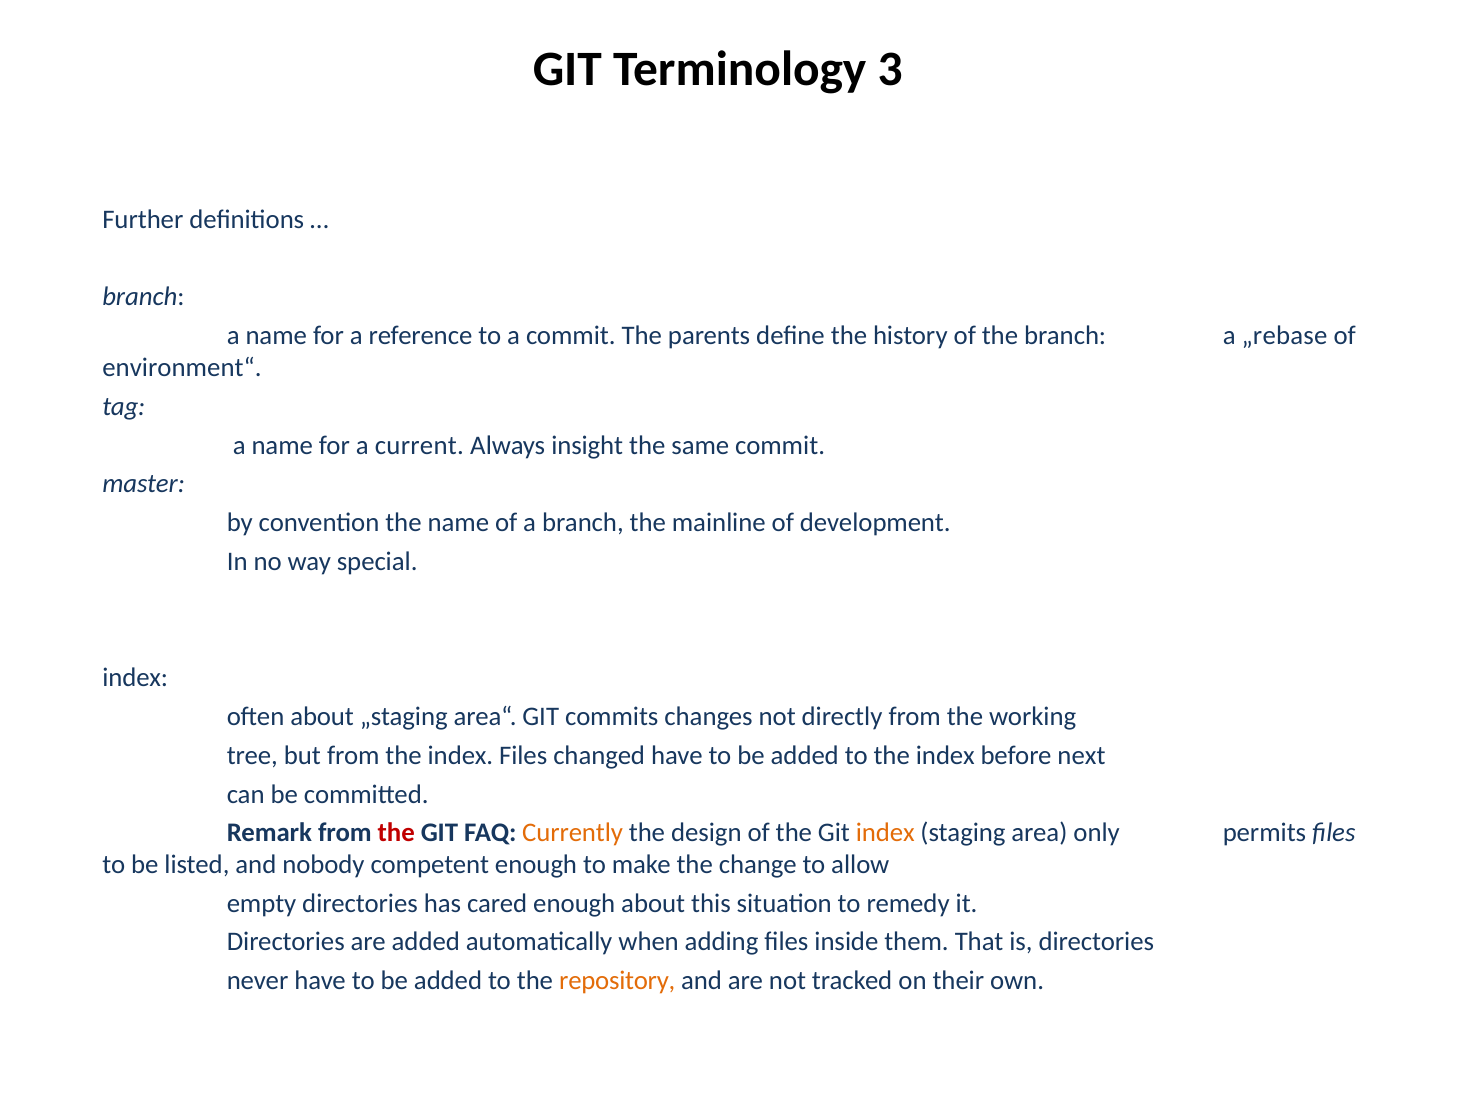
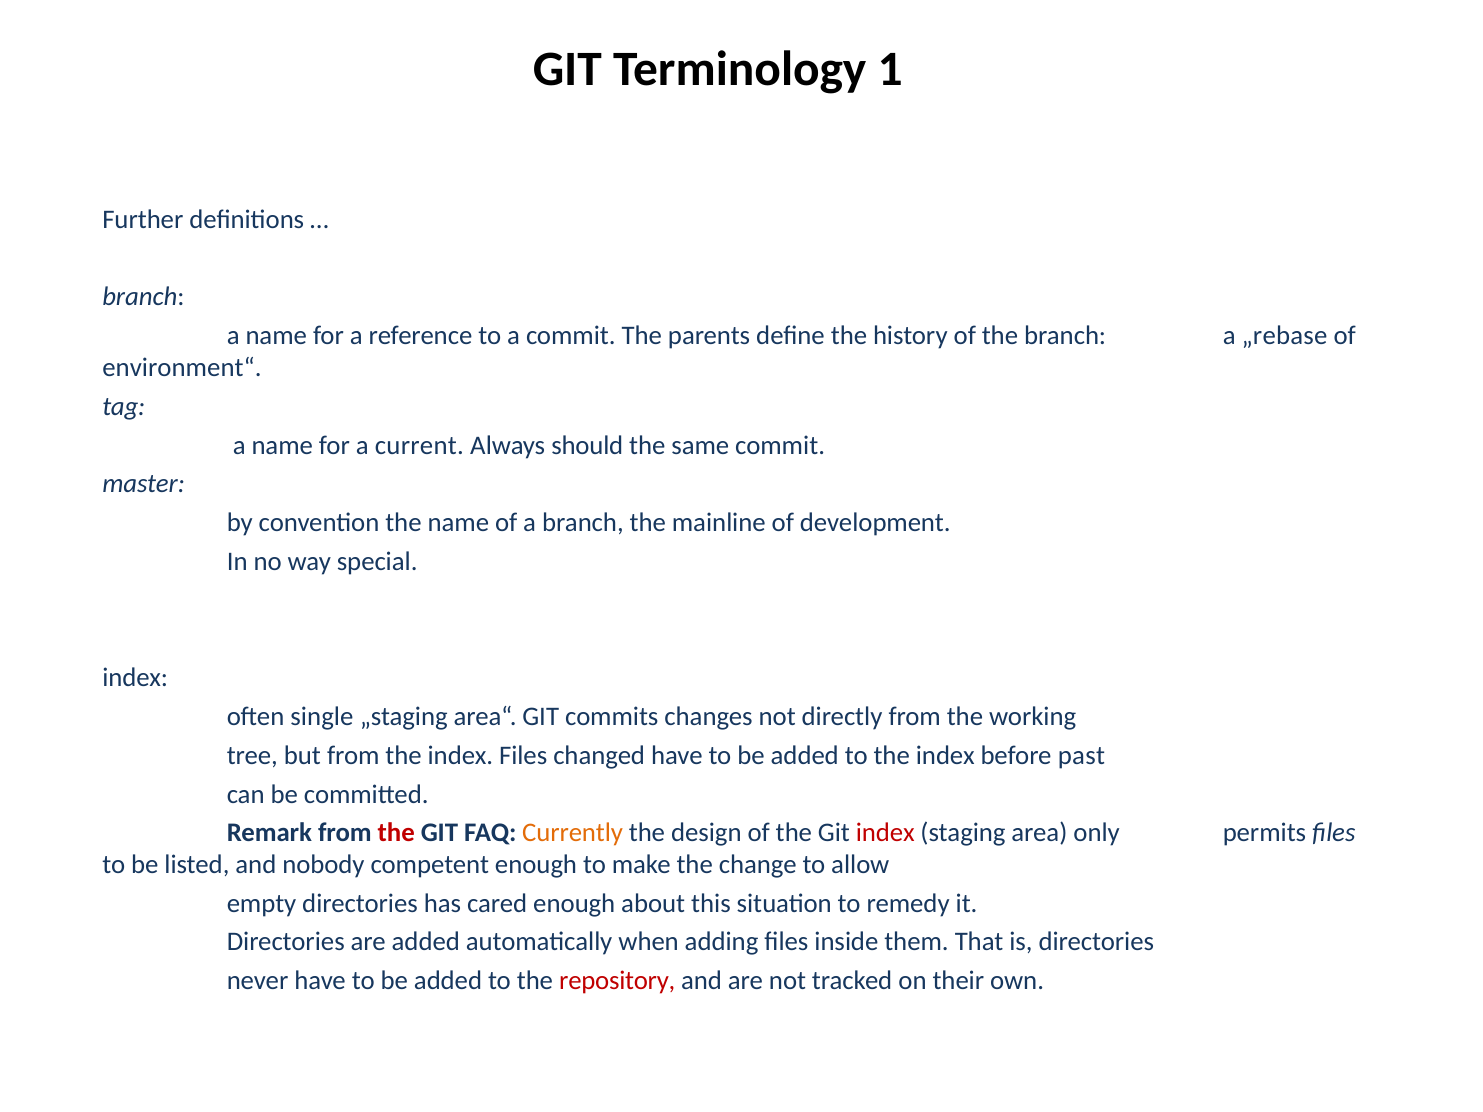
3: 3 -> 1
insight: insight -> should
often about: about -> single
next: next -> past
index at (885, 833) colour: orange -> red
repository colour: orange -> red
